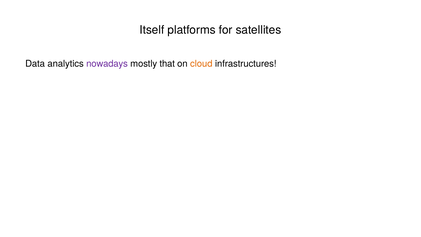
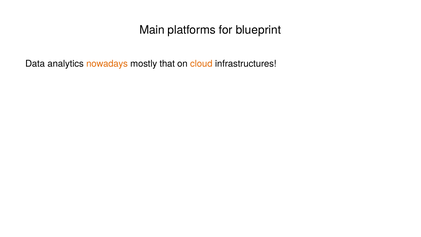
Itself: Itself -> Main
satellites: satellites -> blueprint
nowadays colour: purple -> orange
